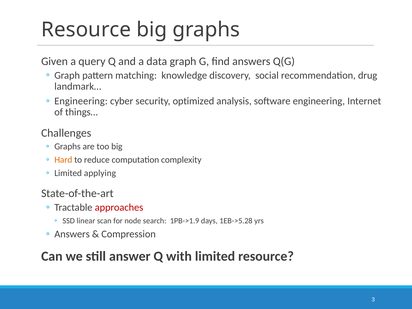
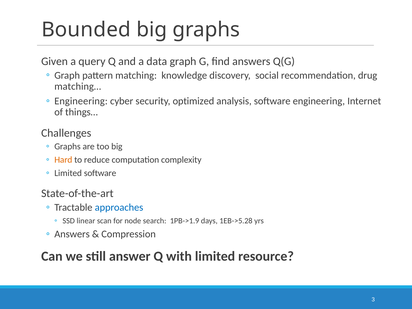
Resource at (86, 30): Resource -> Bounded
landmark…: landmark… -> matching…
Limited applying: applying -> software
approaches colour: red -> blue
